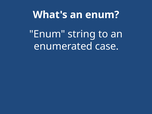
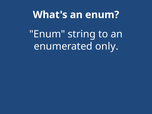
case: case -> only
